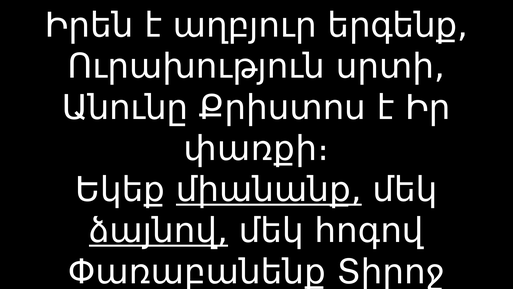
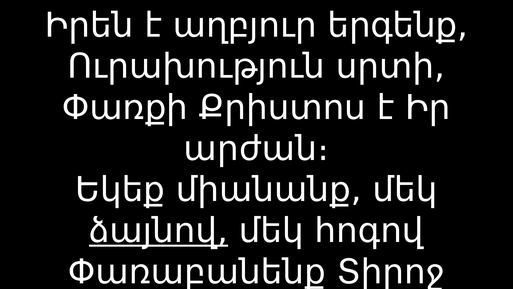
Անունը: Անունը -> Փառքի
փառքի։: փառքի։ -> արժան։
միանանք underline: present -> none
